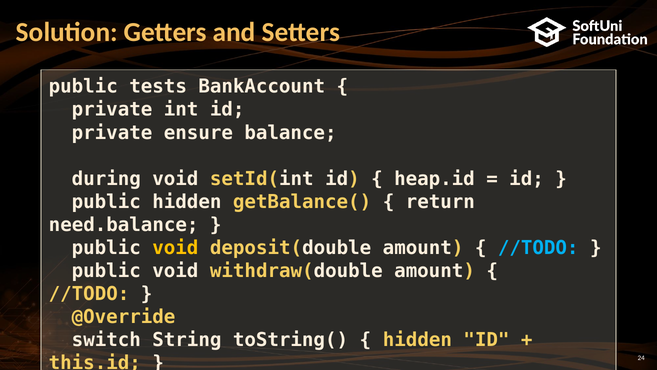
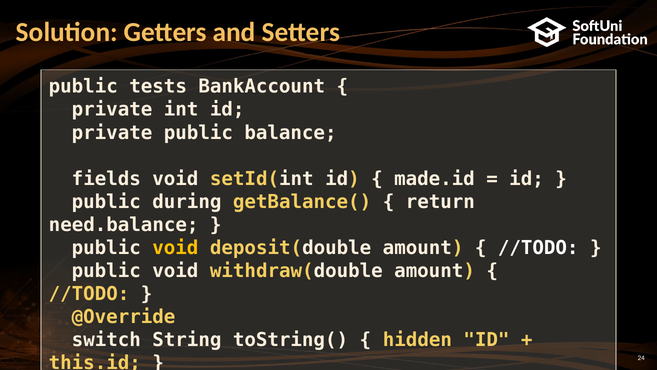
private ensure: ensure -> public
during: during -> fields
heap.id: heap.id -> made.id
public hidden: hidden -> during
//TODO at (538, 248) colour: light blue -> white
